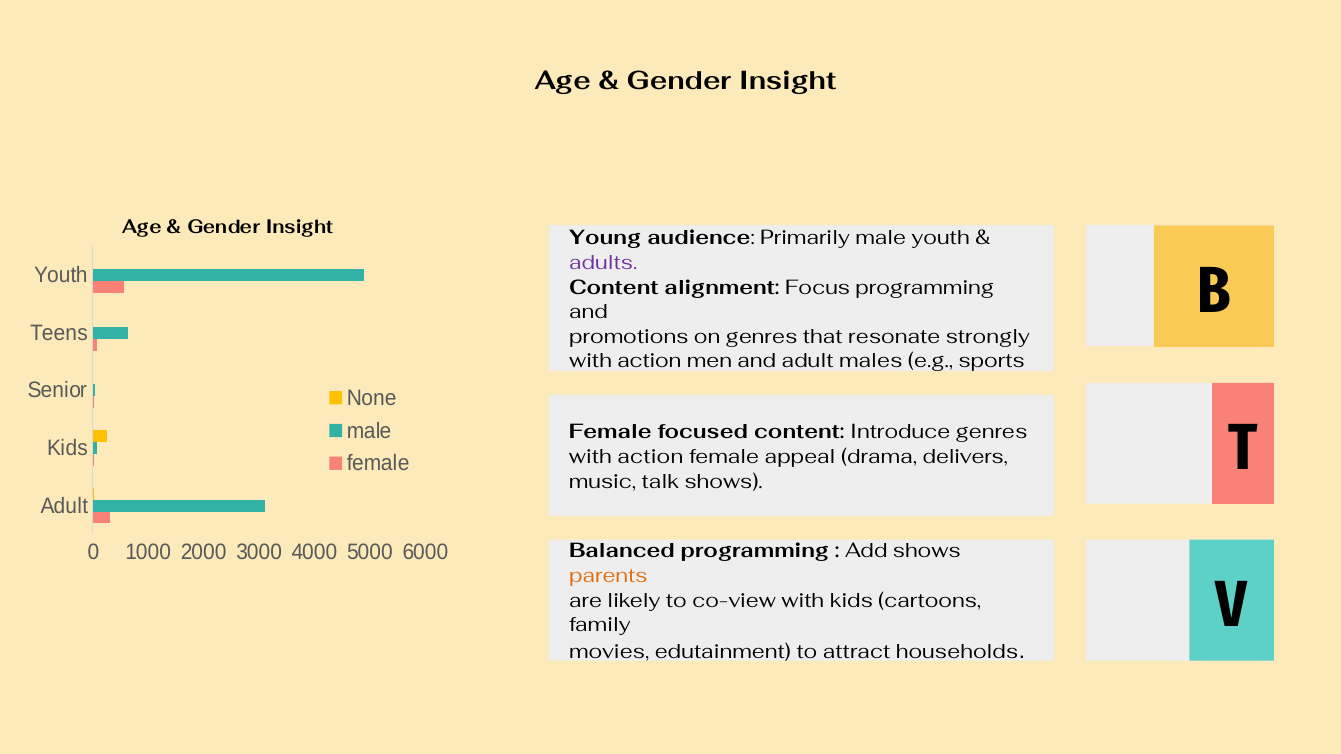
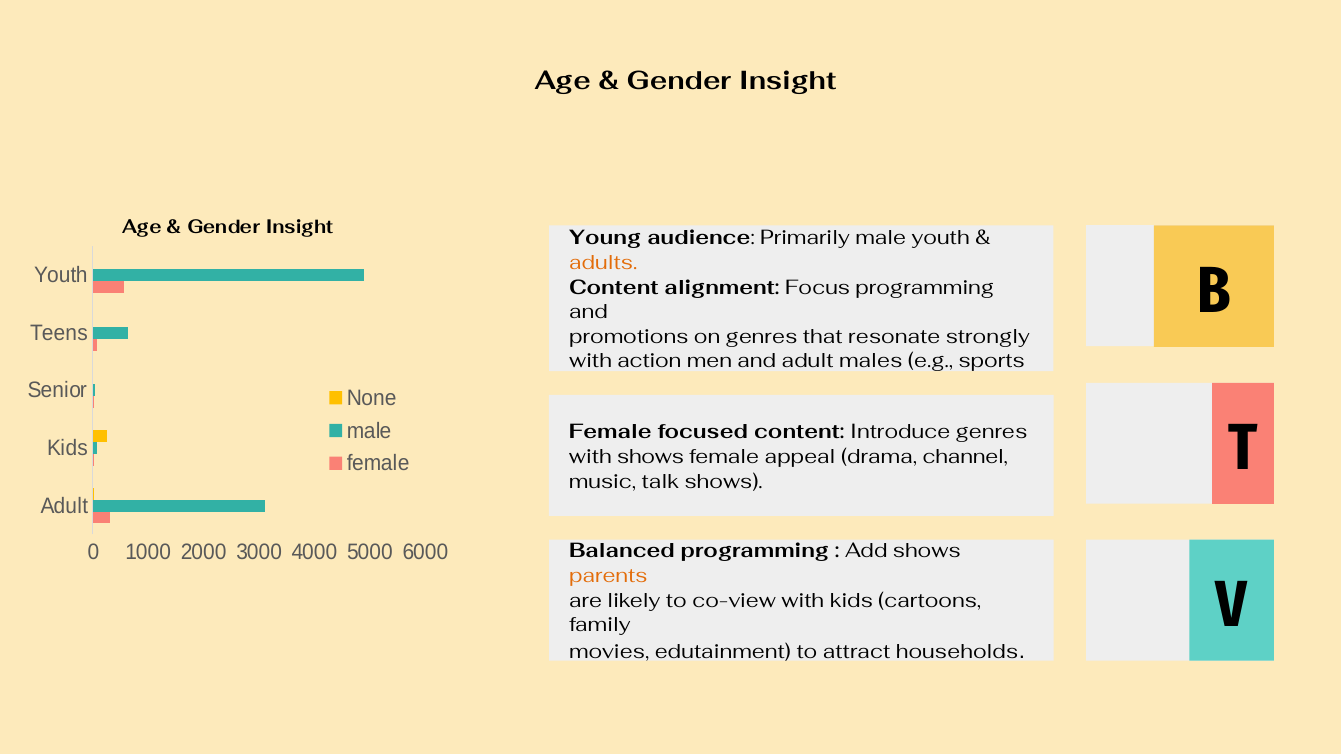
adults colour: purple -> orange
action at (650, 457): action -> shows
delivers: delivers -> channel
